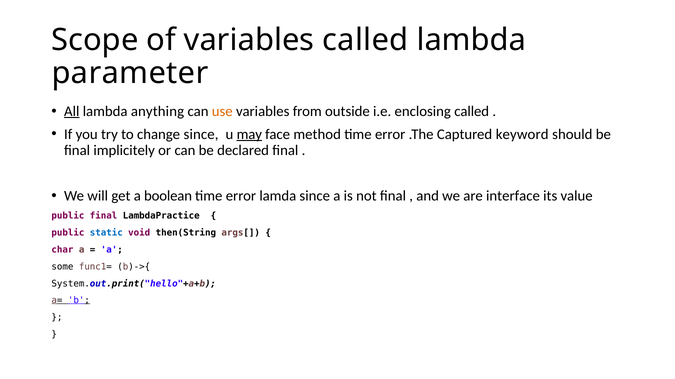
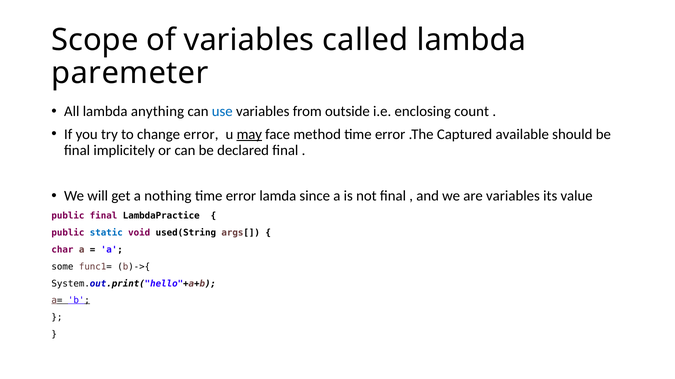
parameter: parameter -> paremeter
All underline: present -> none
use colour: orange -> blue
enclosing called: called -> count
change since: since -> error
keyword: keyword -> available
boolean: boolean -> nothing
are interface: interface -> variables
then(String: then(String -> used(String
